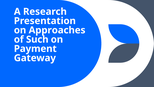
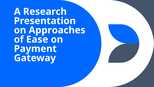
Such: Such -> Ease
